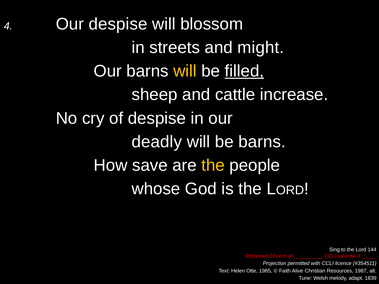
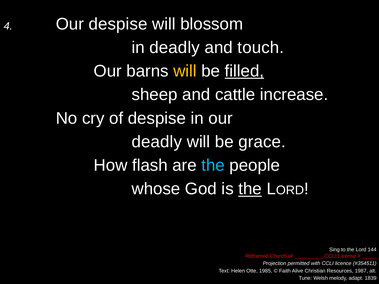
in streets: streets -> deadly
might: might -> touch
be barns: barns -> grace
save: save -> flash
the at (213, 166) colour: yellow -> light blue
the at (250, 189) underline: none -> present
